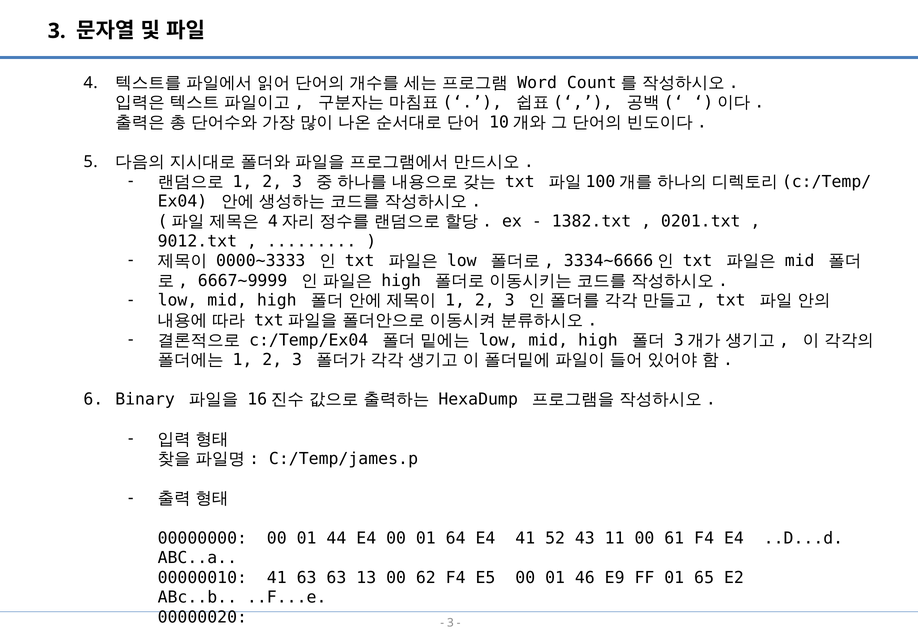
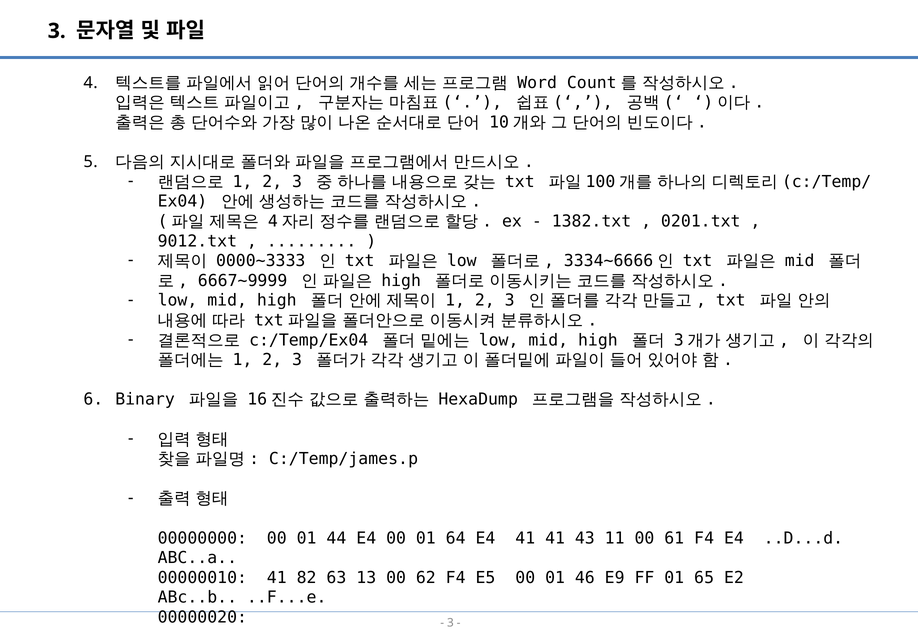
41 52: 52 -> 41
41 63: 63 -> 82
